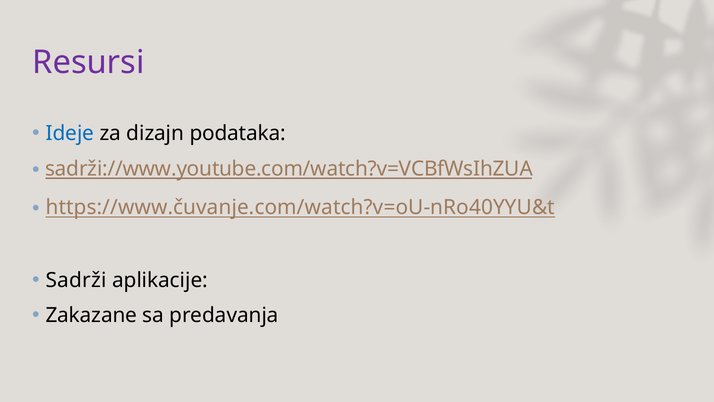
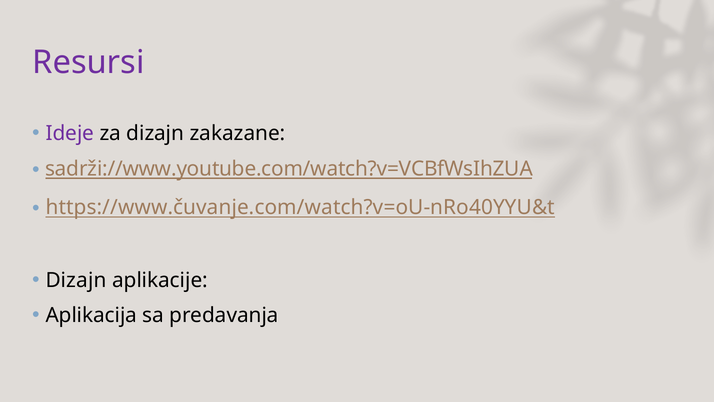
Ideje colour: blue -> purple
podataka: podataka -> zakazane
Sadrži at (76, 280): Sadrži -> Dizajn
Zakazane: Zakazane -> Aplikacija
